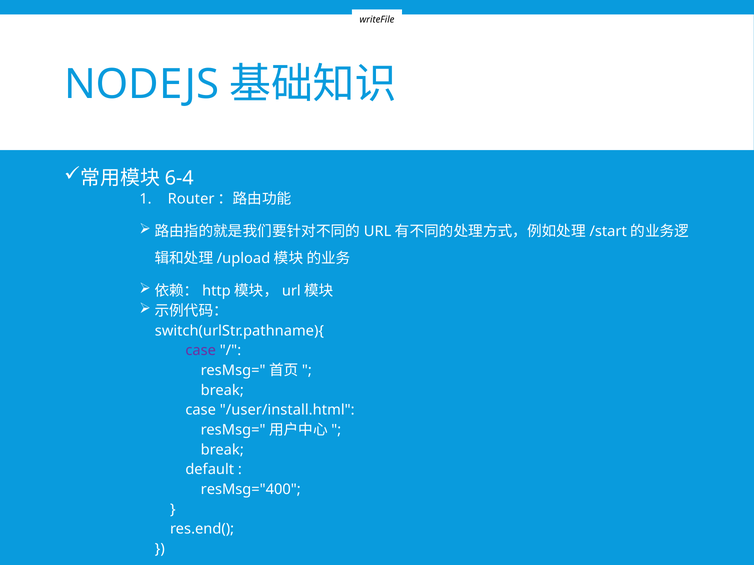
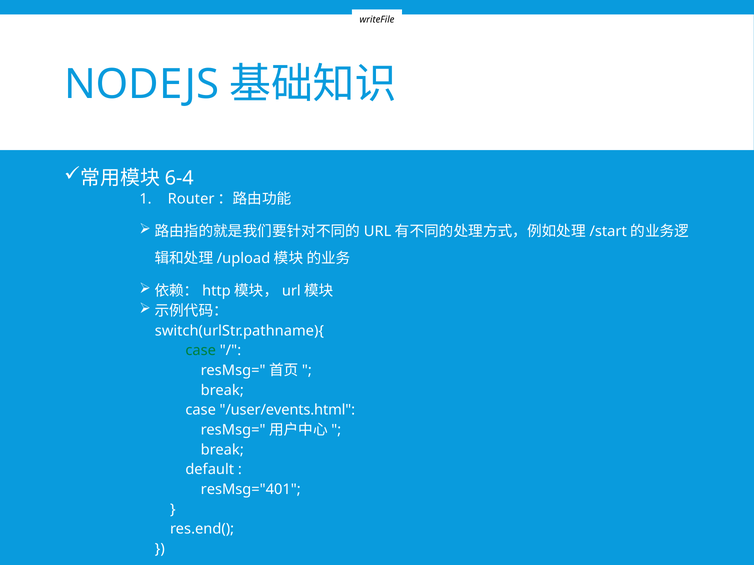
case at (201, 351) colour: purple -> green
/user/install.html: /user/install.html -> /user/events.html
resMsg="400: resMsg="400 -> resMsg="401
